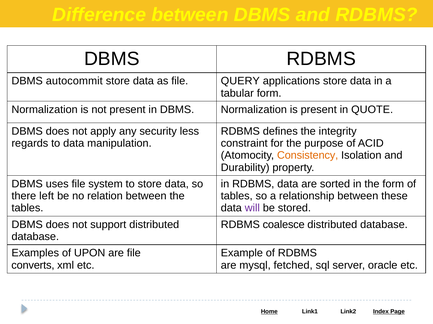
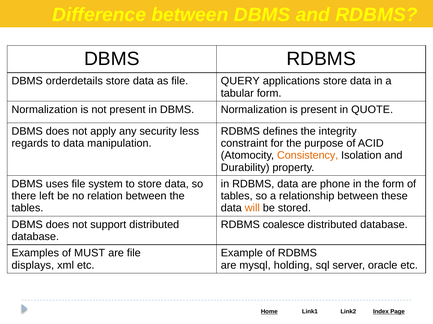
autocommit: autocommit -> orderdetails
sorted: sorted -> phone
will colour: purple -> orange
UPON: UPON -> MUST
converts: converts -> displays
fetched: fetched -> holding
